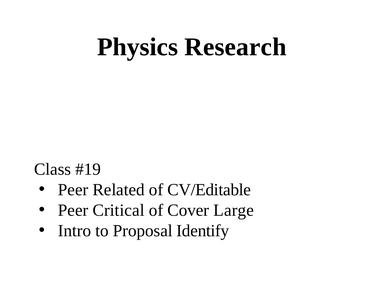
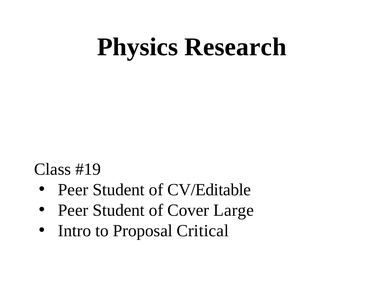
Related at (119, 190): Related -> Student
Critical at (119, 210): Critical -> Student
Identify: Identify -> Critical
